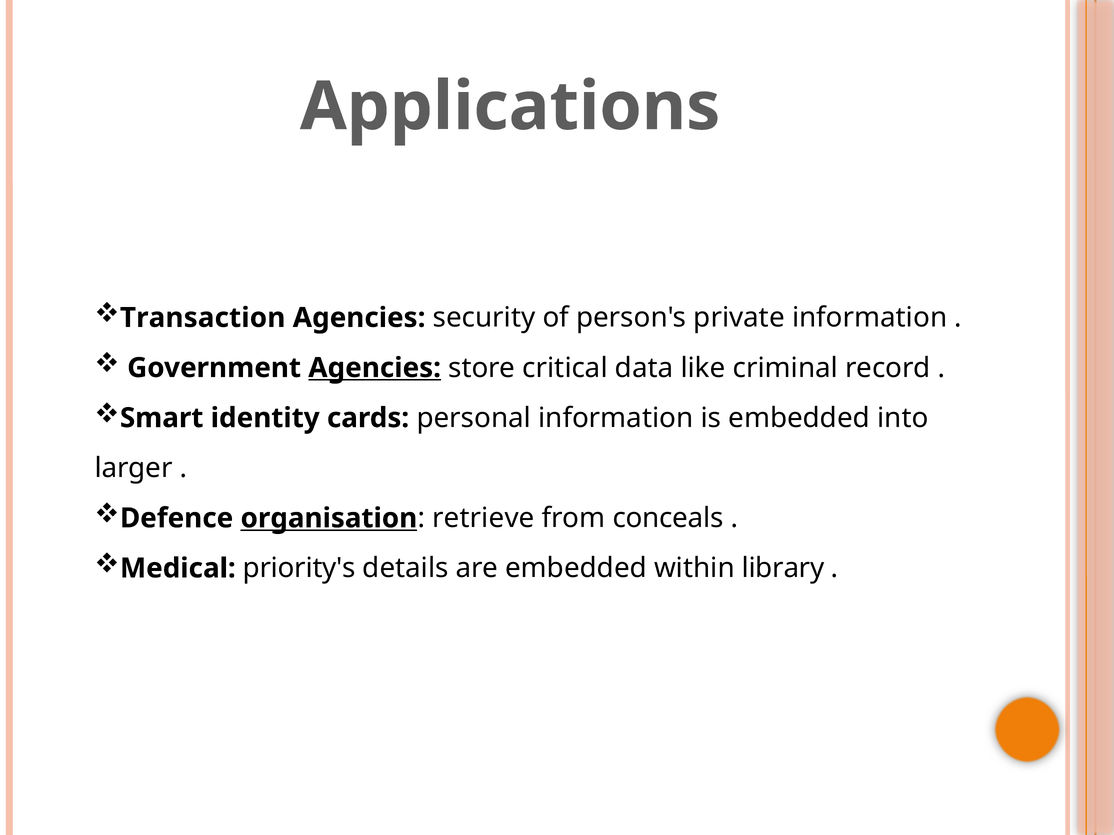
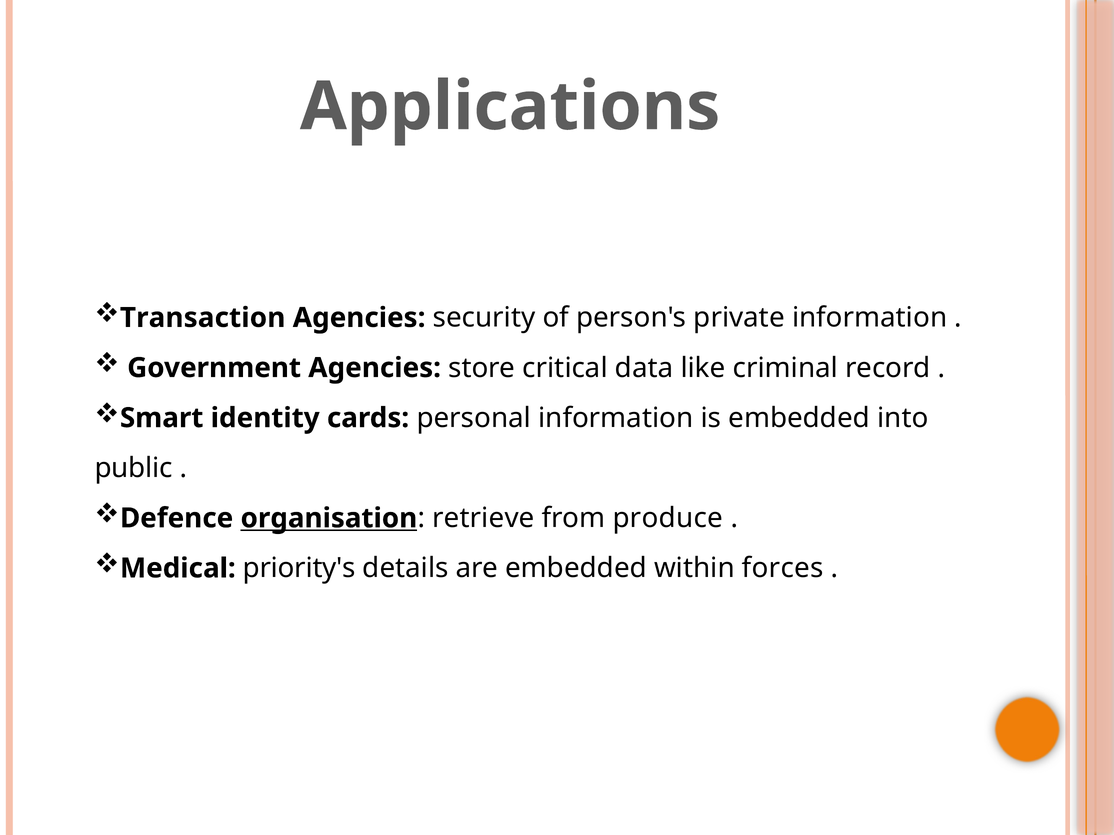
Agencies at (375, 368) underline: present -> none
larger: larger -> public
conceals: conceals -> produce
library: library -> forces
